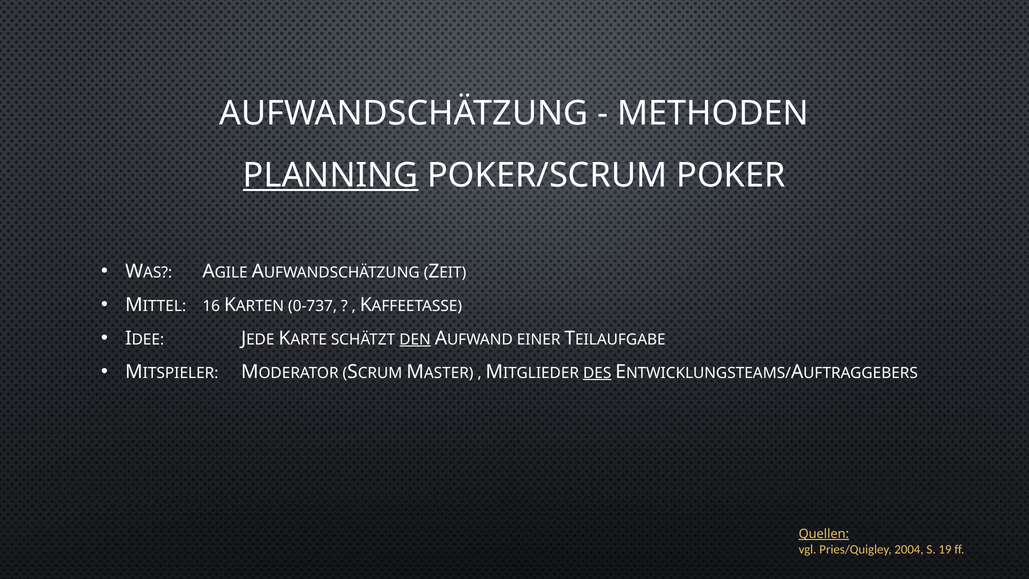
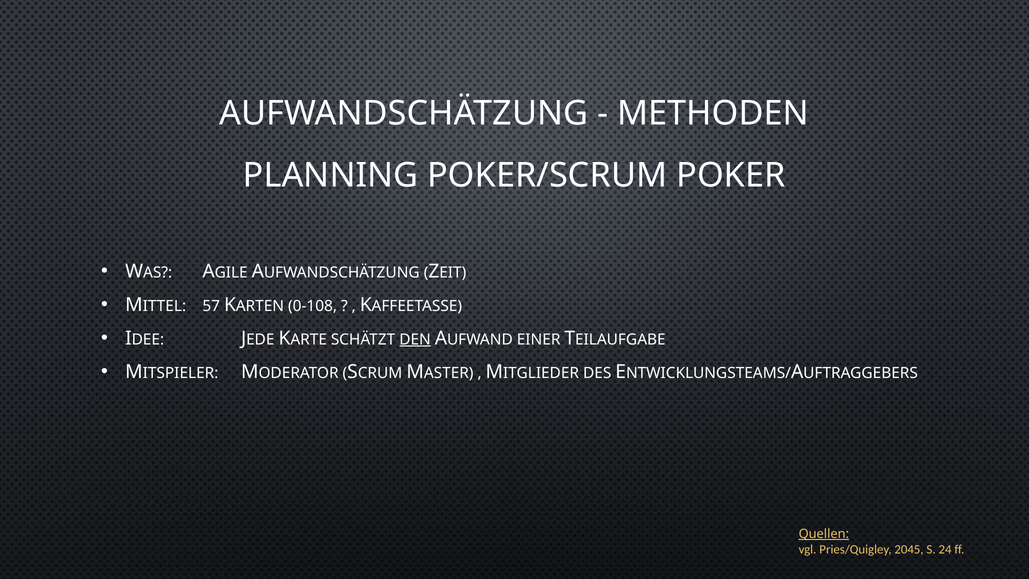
PLANNING underline: present -> none
16: 16 -> 57
0-737: 0-737 -> 0-108
DES underline: present -> none
2004: 2004 -> 2045
19: 19 -> 24
